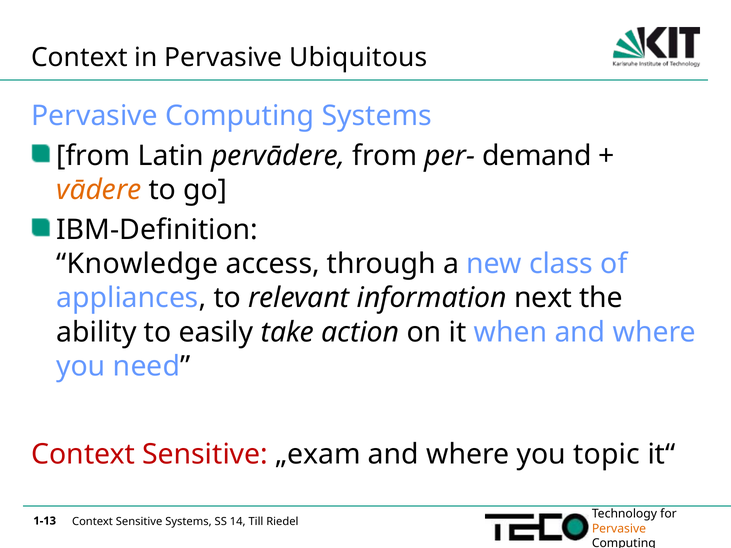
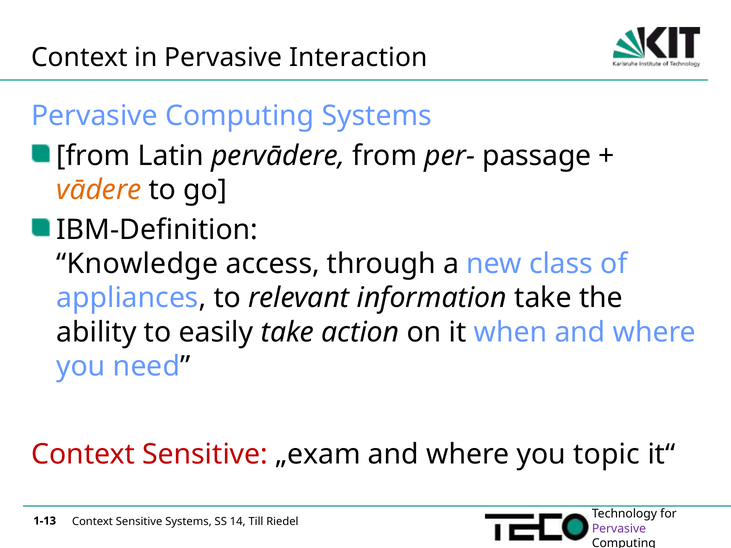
Ubiquitous: Ubiquitous -> Interaction
demand: demand -> passage
information next: next -> take
Pervasive at (619, 529) colour: orange -> purple
